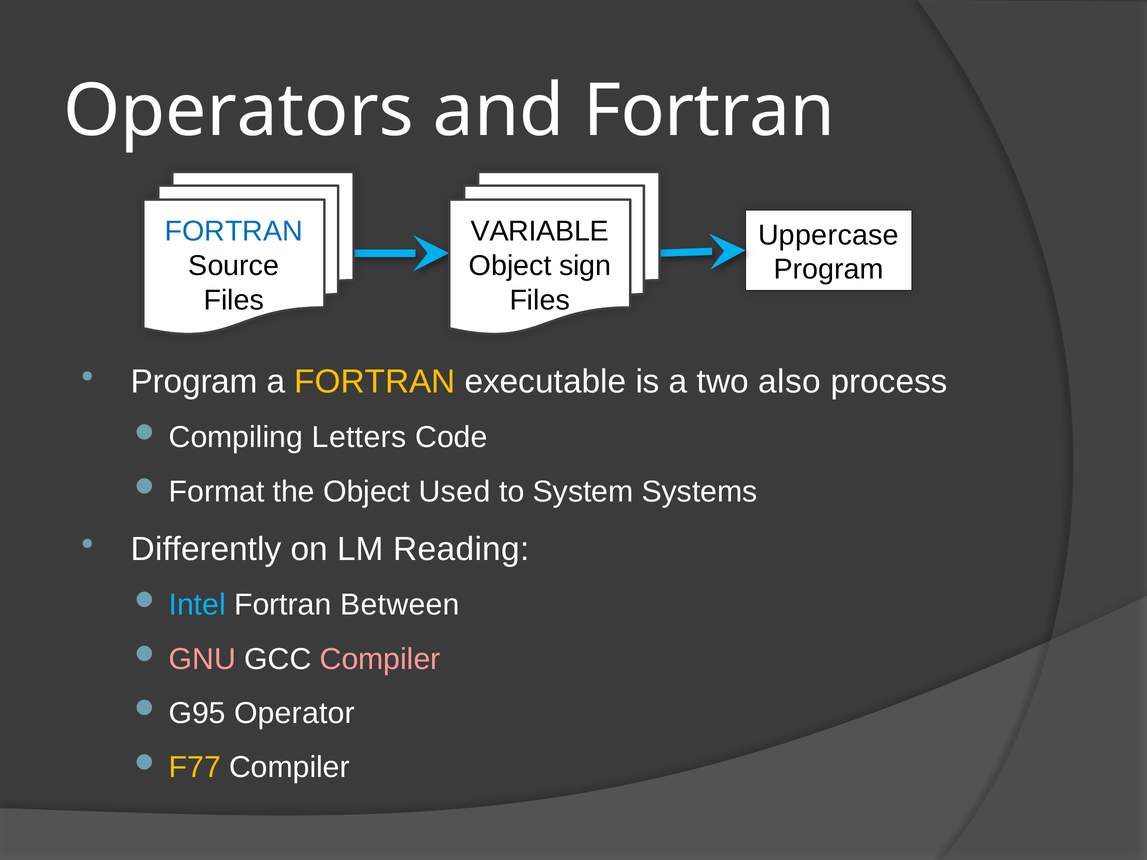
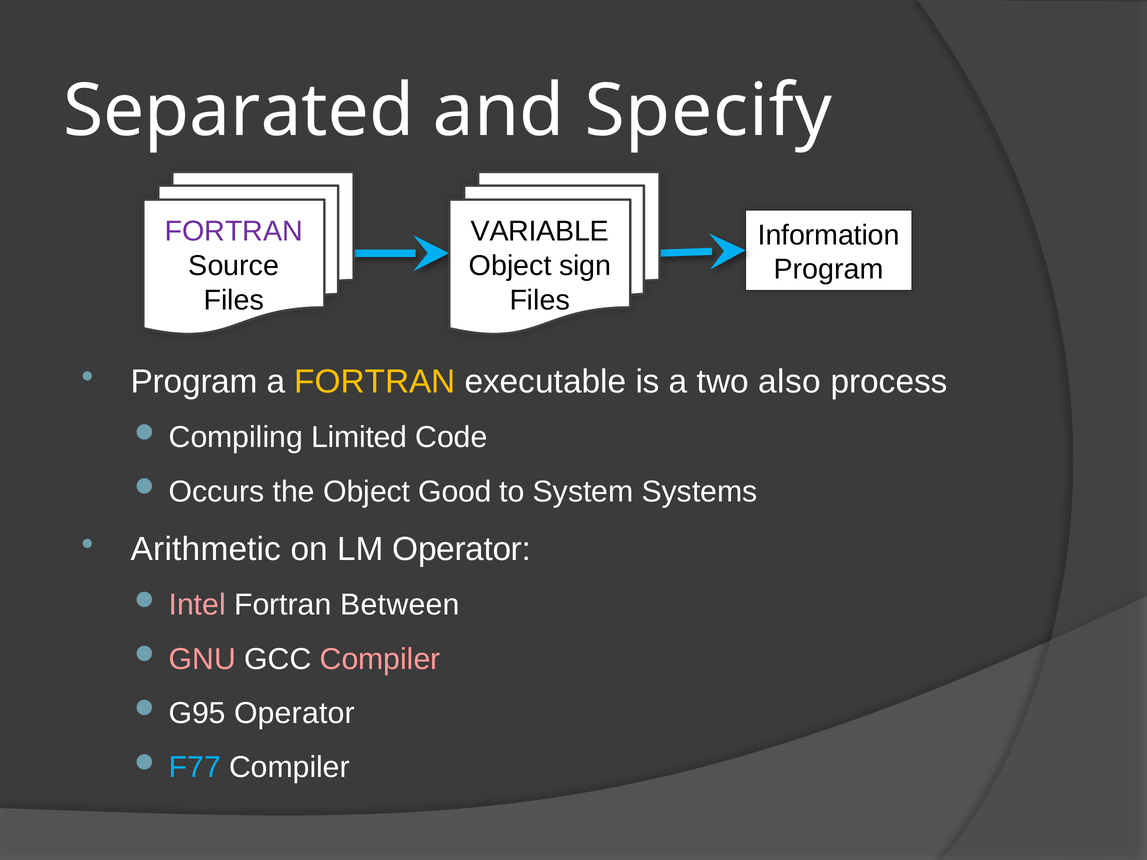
Operators: Operators -> Separated
and Fortran: Fortran -> Specify
FORTRAN at (234, 232) colour: blue -> purple
Uppercase: Uppercase -> Information
Letters: Letters -> Limited
Format: Format -> Occurs
Used: Used -> Good
Differently: Differently -> Arithmetic
LM Reading: Reading -> Operator
Intel colour: light blue -> pink
F77 colour: yellow -> light blue
